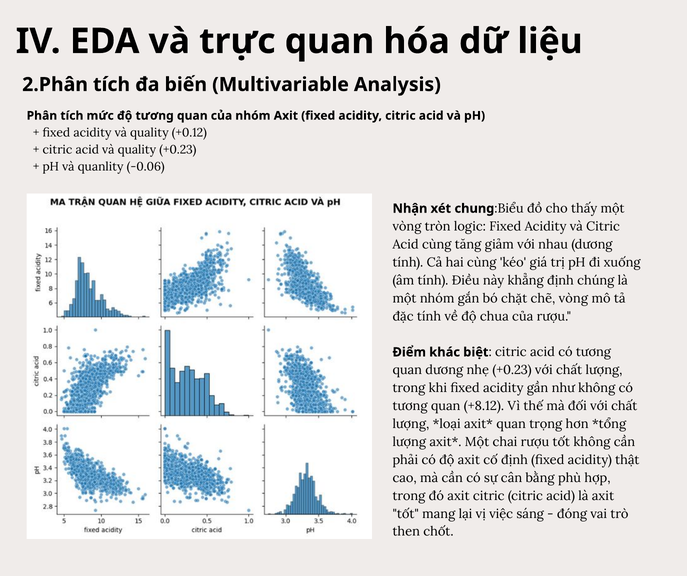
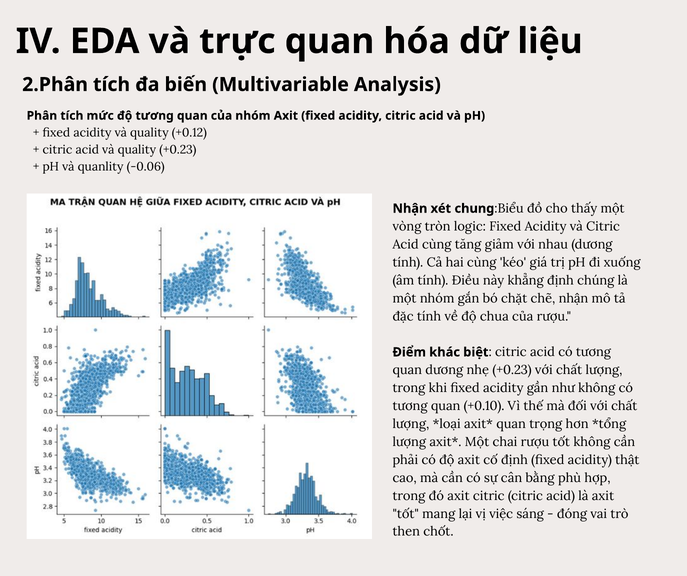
chẽ vòng: vòng -> nhận
+8.12: +8.12 -> +0.10
